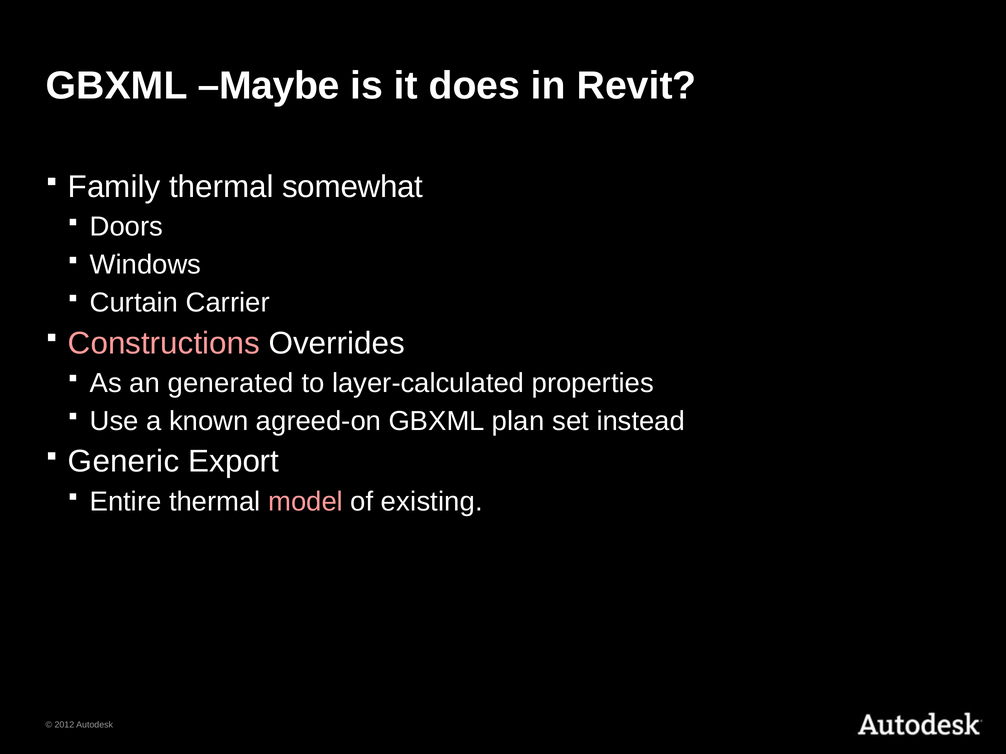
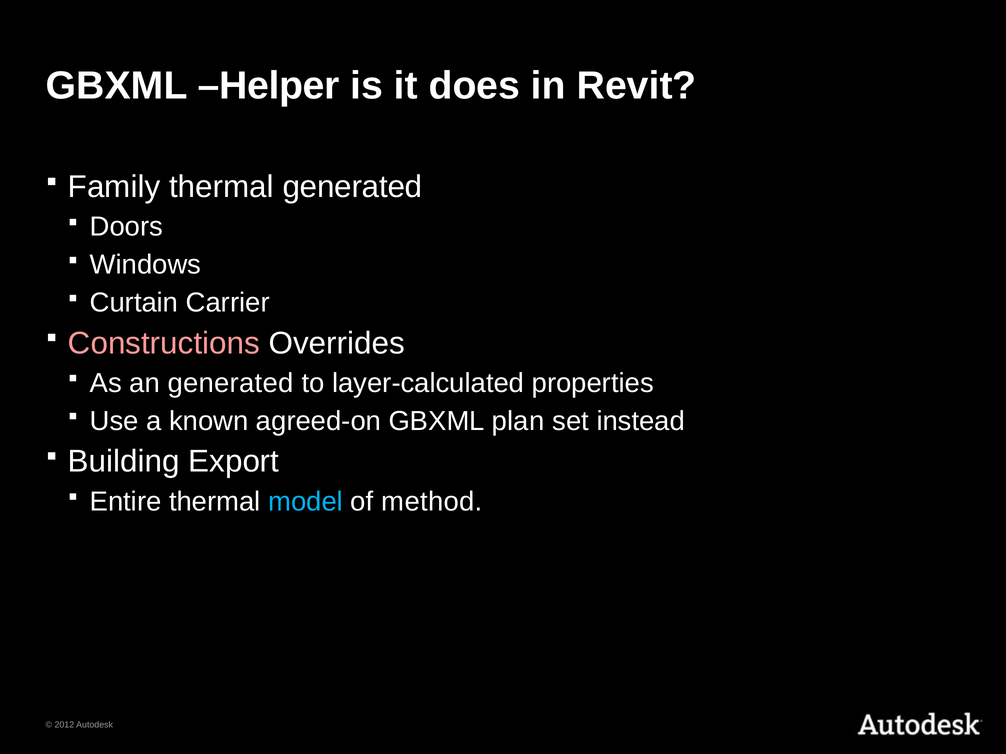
Maybe: Maybe -> Helper
thermal somewhat: somewhat -> generated
Generic: Generic -> Building
model colour: pink -> light blue
existing: existing -> method
